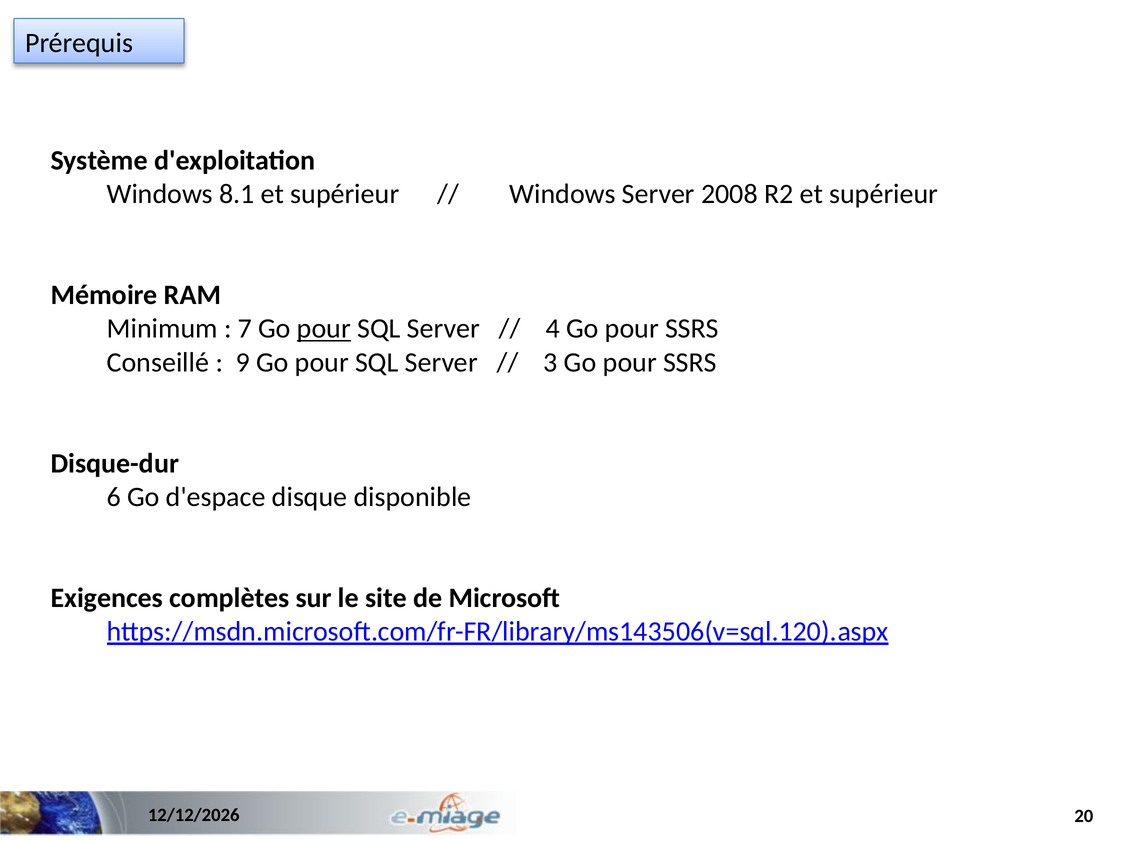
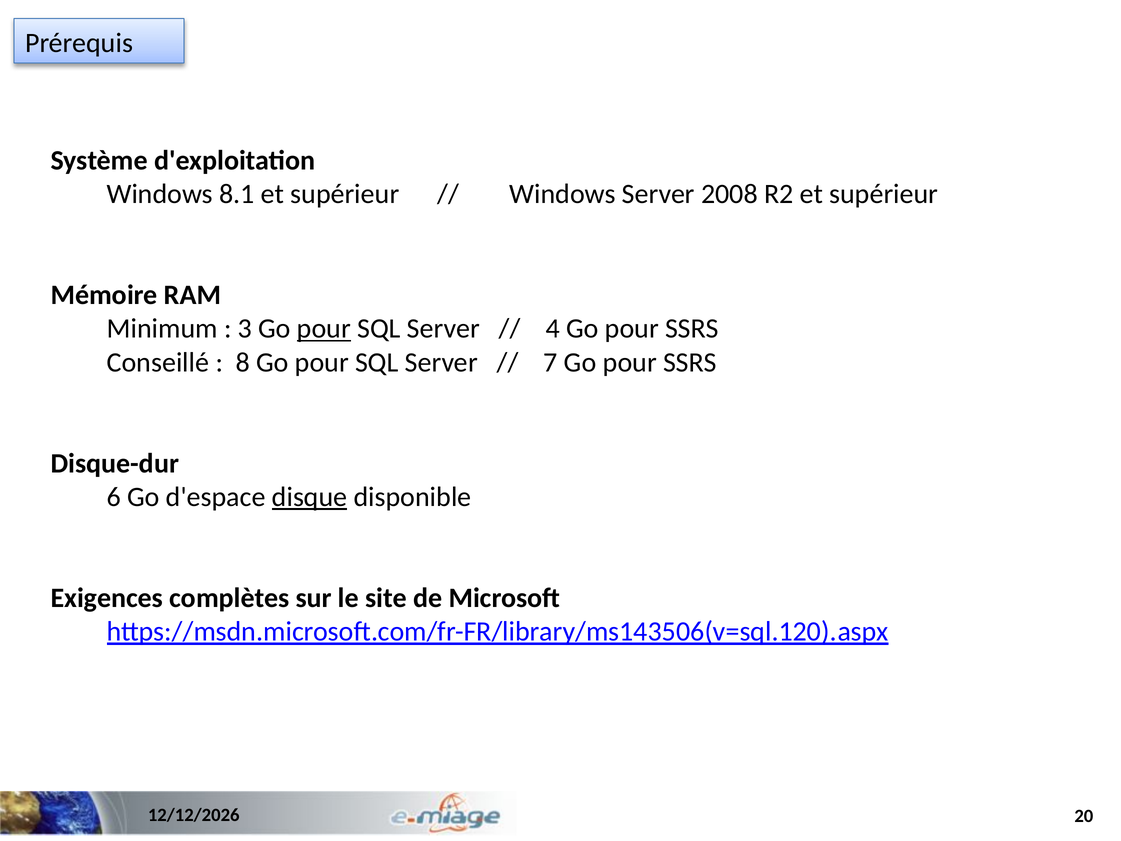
7: 7 -> 3
9: 9 -> 8
3: 3 -> 7
disque underline: none -> present
